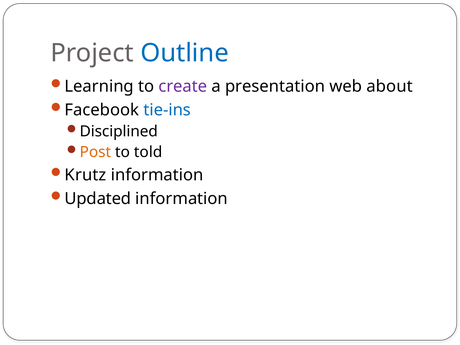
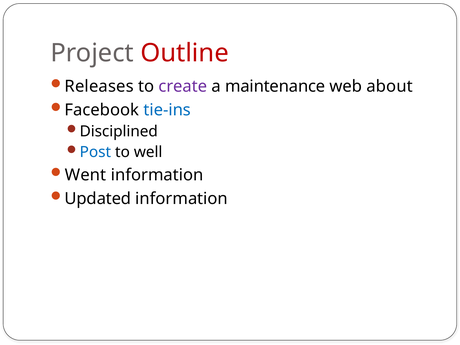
Outline colour: blue -> red
Learning: Learning -> Releases
presentation: presentation -> maintenance
Post colour: orange -> blue
told: told -> well
Krutz: Krutz -> Went
